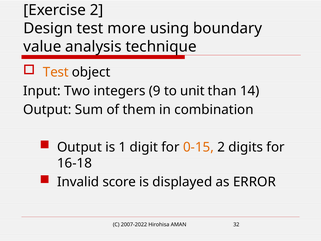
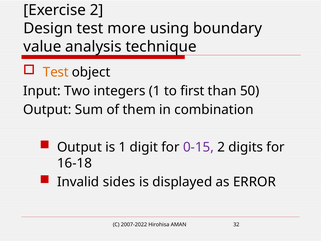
integers 9: 9 -> 1
unit: unit -> first
14: 14 -> 50
0-15 colour: orange -> purple
score: score -> sides
